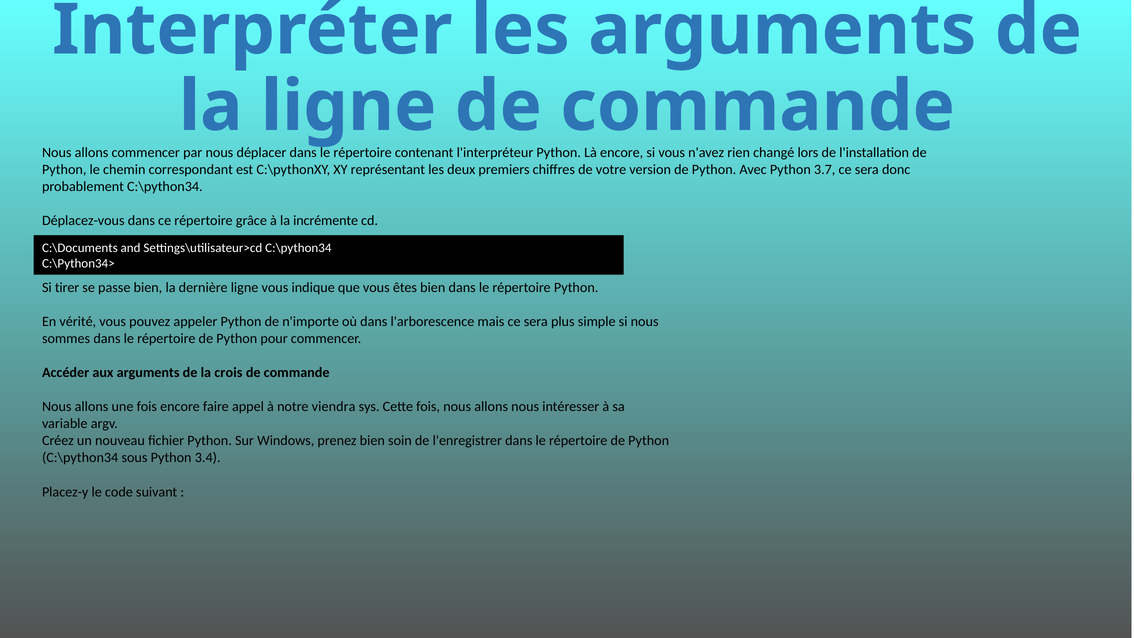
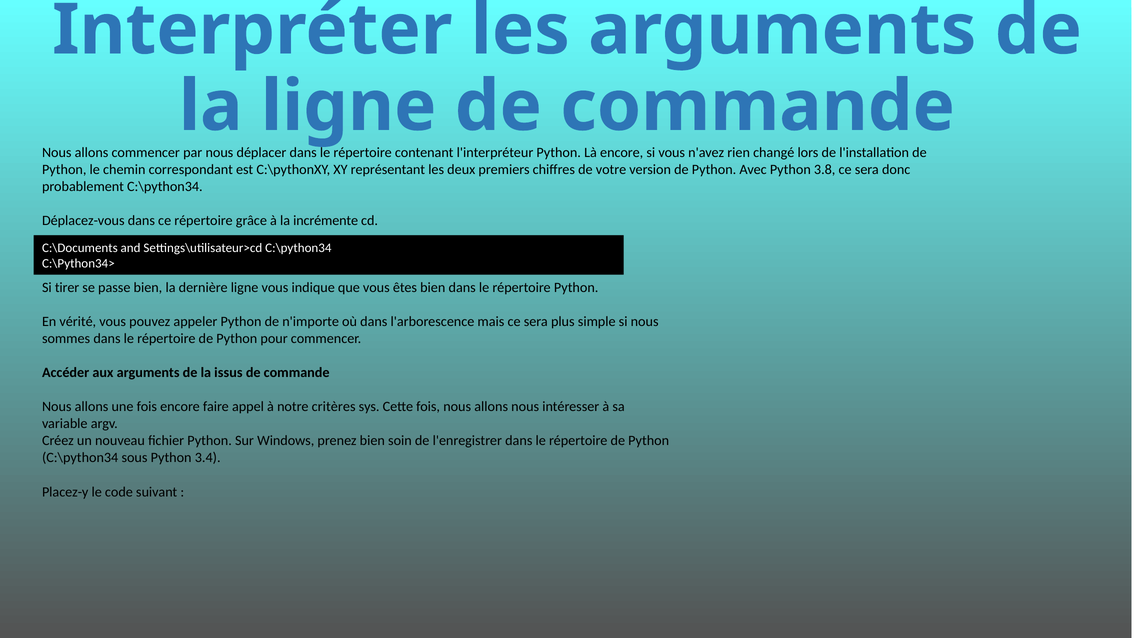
3.7: 3.7 -> 3.8
crois: crois -> issus
viendra: viendra -> critères
